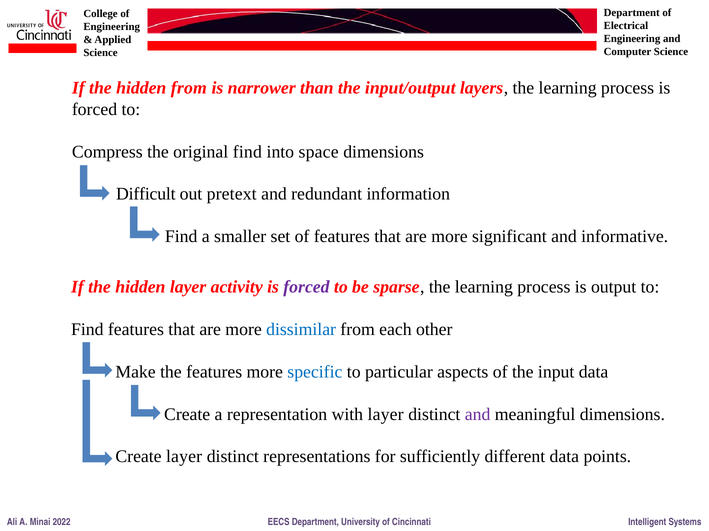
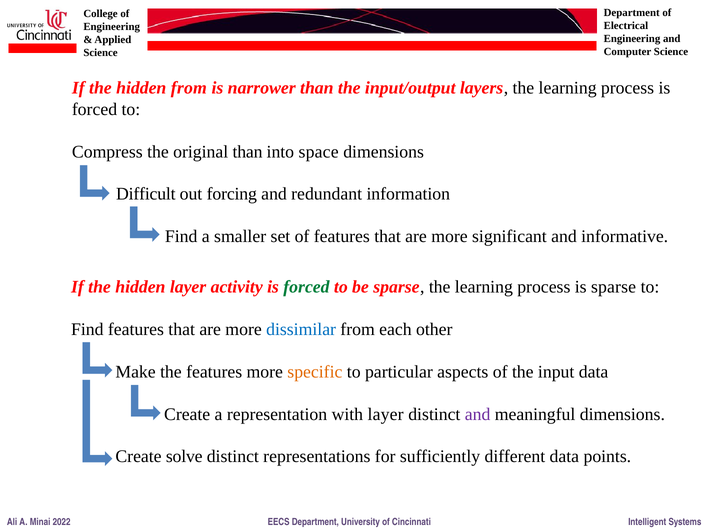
original find: find -> than
pretext: pretext -> forcing
forced at (306, 287) colour: purple -> green
is output: output -> sparse
specific colour: blue -> orange
Create layer: layer -> solve
